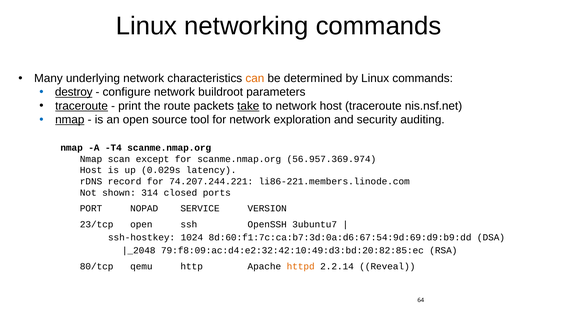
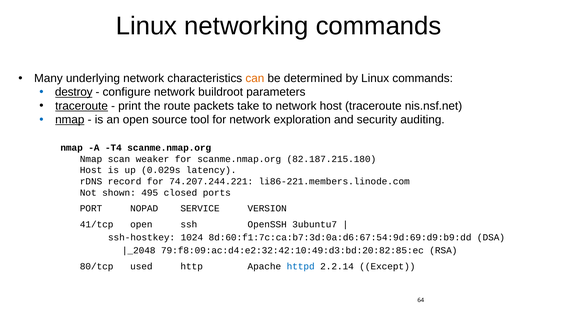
take underline: present -> none
except: except -> weaker
56.957.369.974: 56.957.369.974 -> 82.187.215.180
314: 314 -> 495
23/tcp: 23/tcp -> 41/tcp
qemu: qemu -> used
httpd colour: orange -> blue
Reveal: Reveal -> Except
